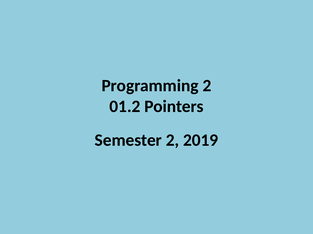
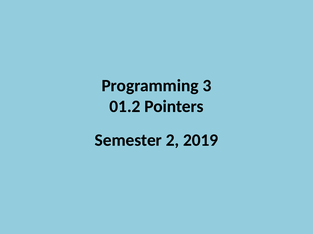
Programming 2: 2 -> 3
